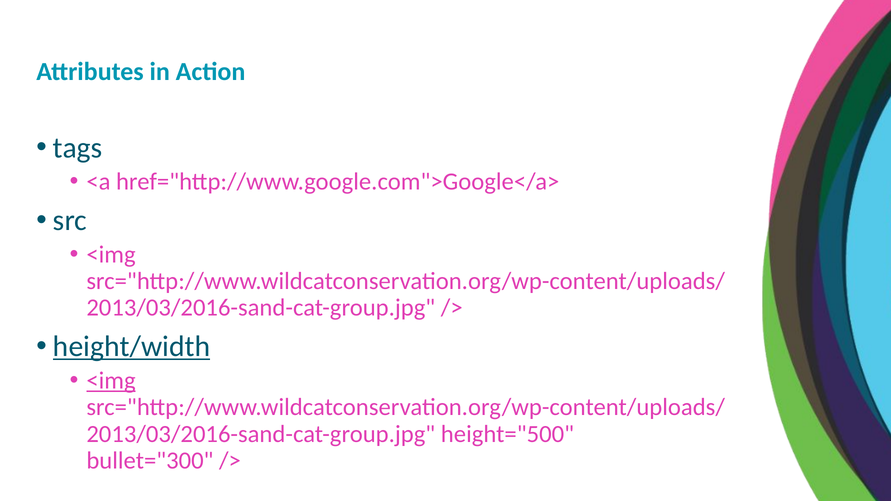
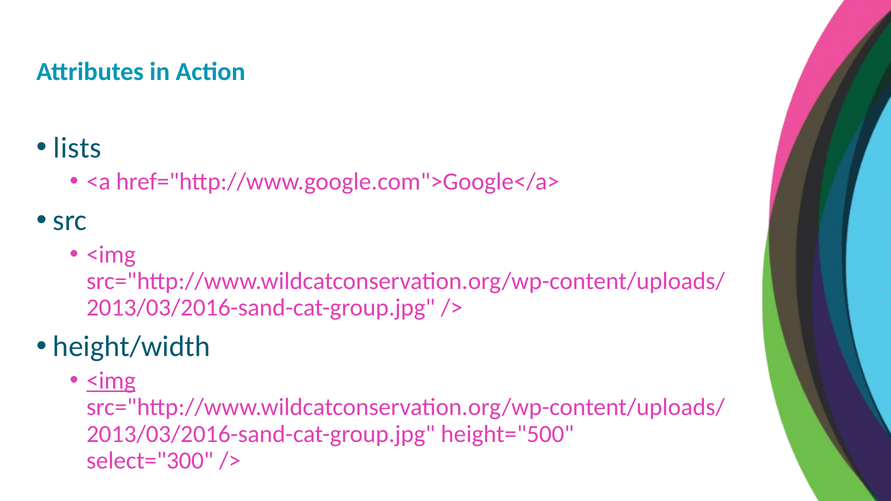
tags: tags -> lists
height/width underline: present -> none
bullet="300: bullet="300 -> select="300
